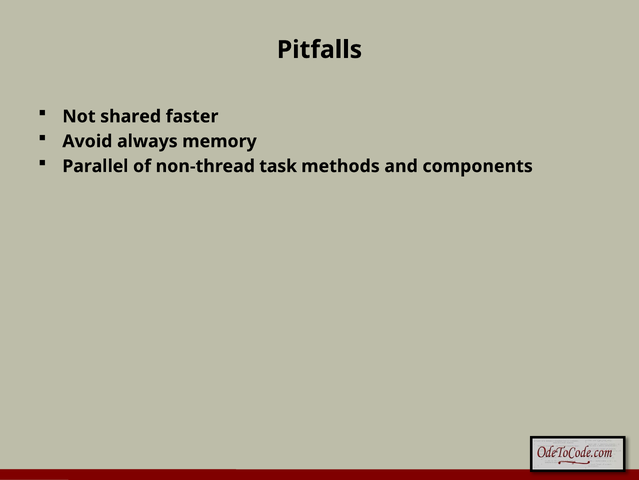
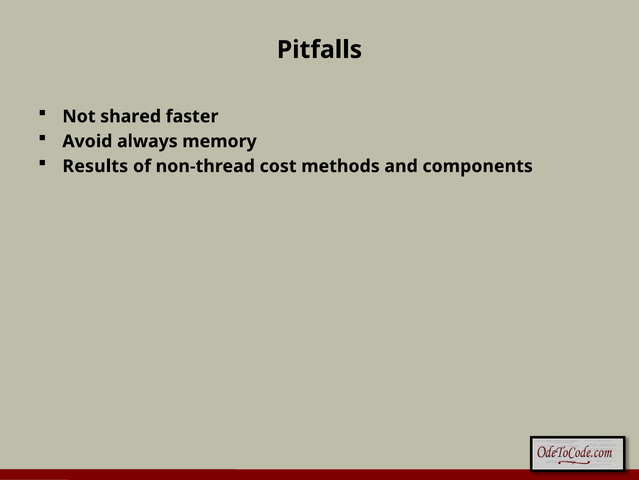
Parallel: Parallel -> Results
task: task -> cost
